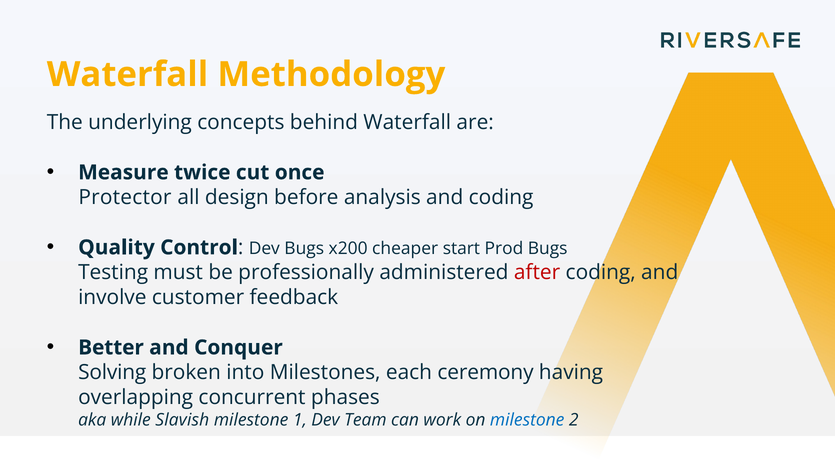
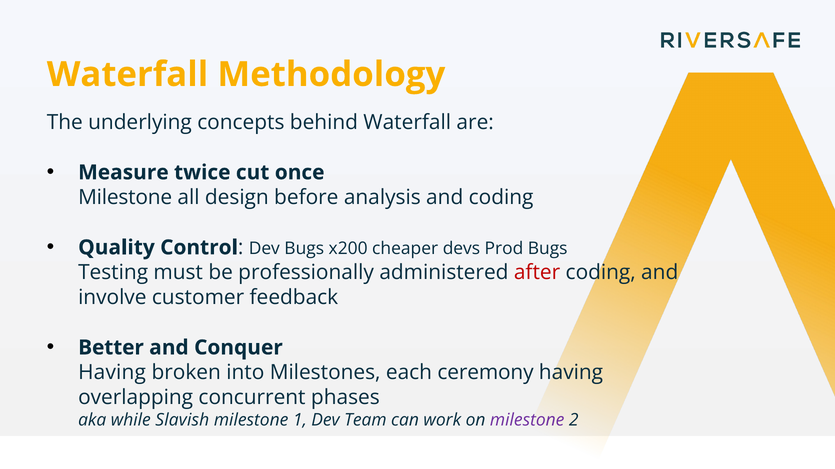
Protector at (125, 198): Protector -> Milestone
start: start -> devs
Solving at (112, 373): Solving -> Having
milestone at (527, 421) colour: blue -> purple
